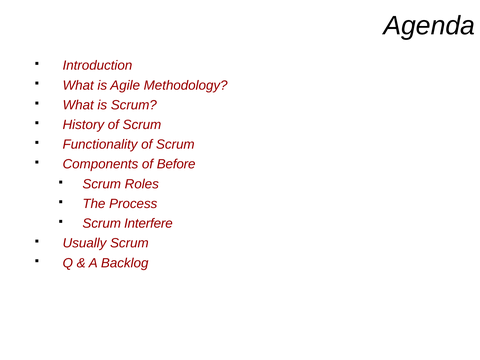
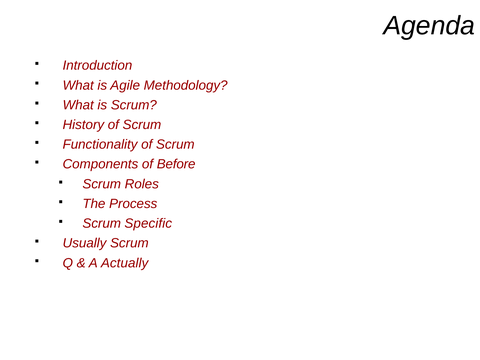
Interfere: Interfere -> Specific
Backlog: Backlog -> Actually
